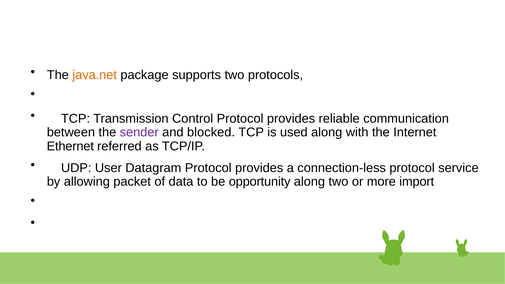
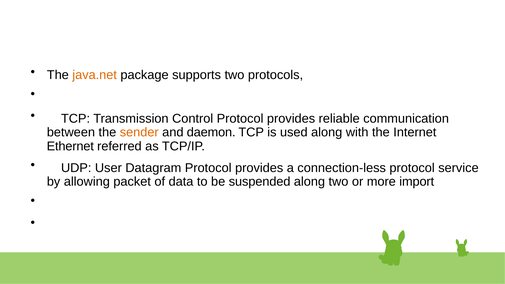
sender colour: purple -> orange
blocked: blocked -> daemon
opportunity: opportunity -> suspended
